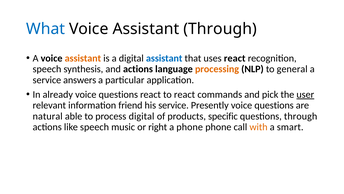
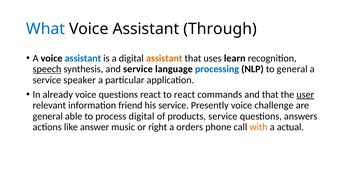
assistant at (83, 58) colour: orange -> blue
assistant at (164, 58) colour: blue -> orange
uses react: react -> learn
speech at (47, 69) underline: none -> present
and actions: actions -> service
processing colour: orange -> blue
answers: answers -> speaker
and pick: pick -> that
Presently voice questions: questions -> challenge
natural at (48, 116): natural -> general
products specific: specific -> service
questions through: through -> answers
like speech: speech -> answer
a phone: phone -> orders
smart: smart -> actual
